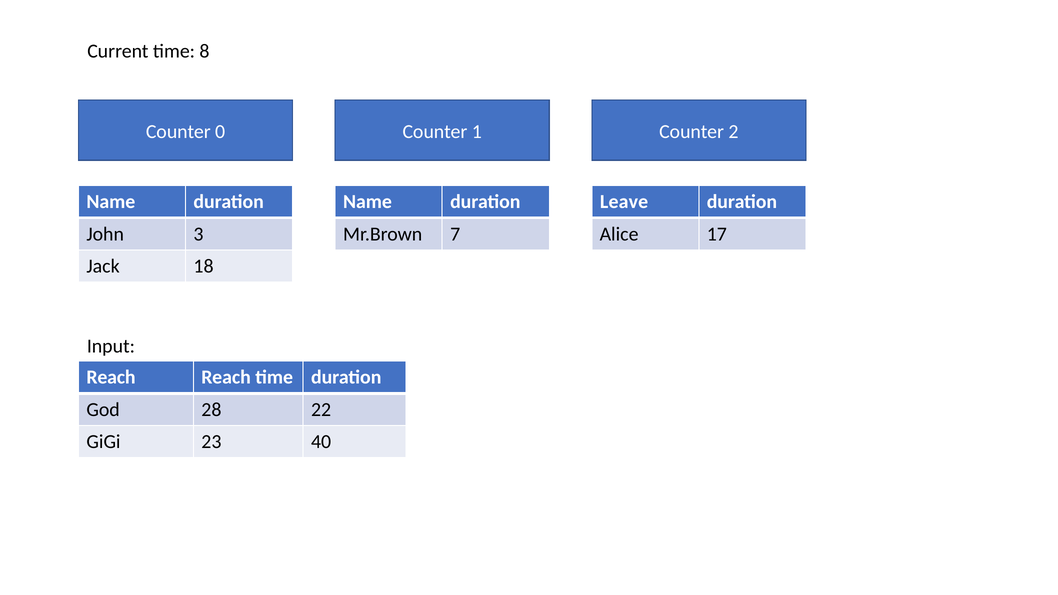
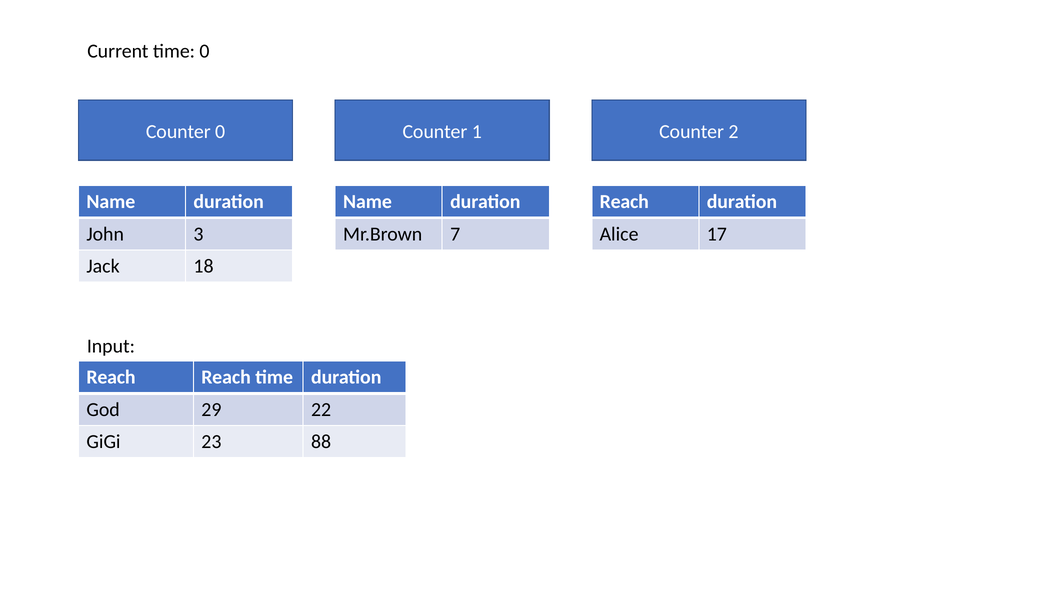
time 8: 8 -> 0
Leave at (624, 202): Leave -> Reach
28: 28 -> 29
40: 40 -> 88
